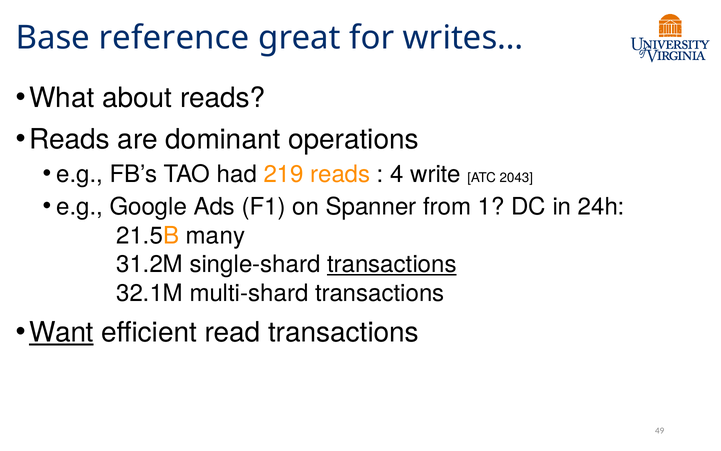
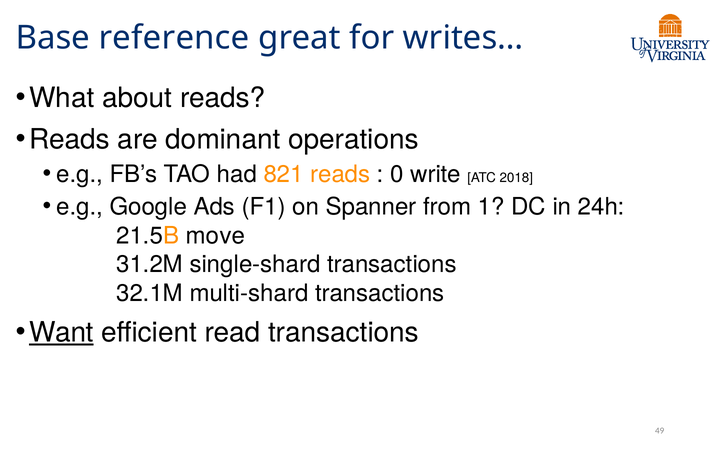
219: 219 -> 821
4: 4 -> 0
2043: 2043 -> 2018
many: many -> move
transactions at (392, 264) underline: present -> none
